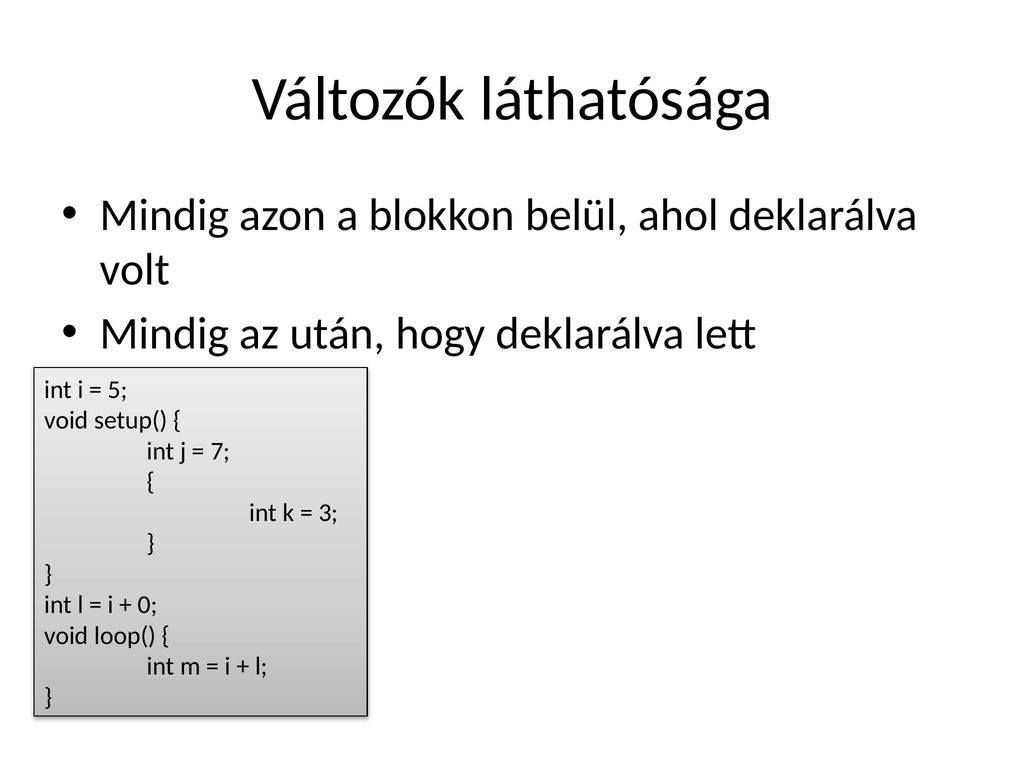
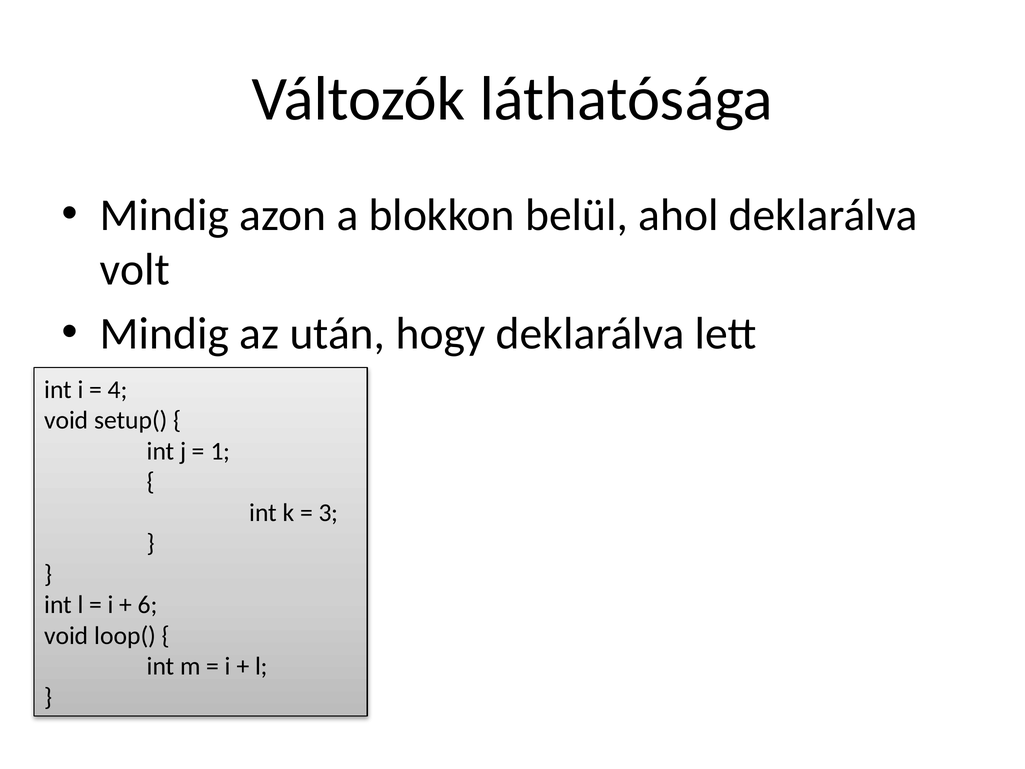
5: 5 -> 4
7: 7 -> 1
0: 0 -> 6
